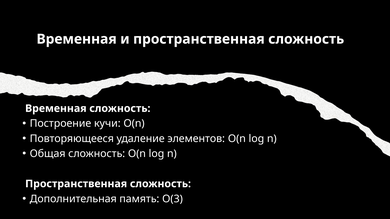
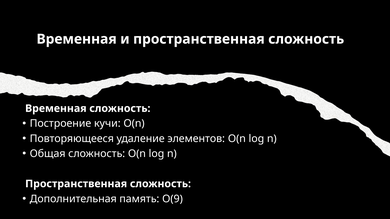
O(3: O(3 -> O(9
